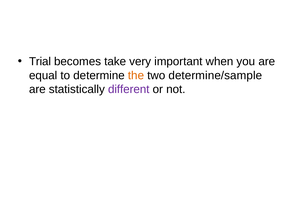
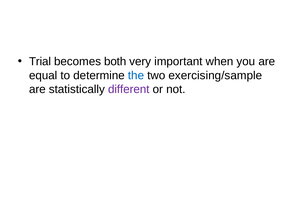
take: take -> both
the colour: orange -> blue
determine/sample: determine/sample -> exercising/sample
